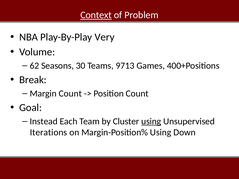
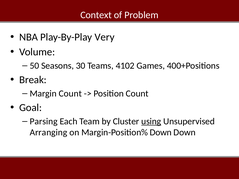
Context underline: present -> none
62: 62 -> 50
9713: 9713 -> 4102
Instead: Instead -> Parsing
Iterations: Iterations -> Arranging
Margin-Position% Using: Using -> Down
